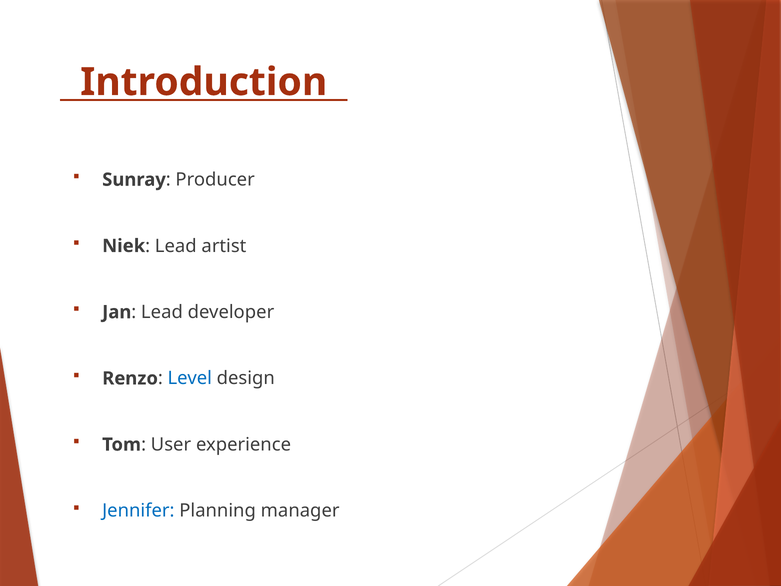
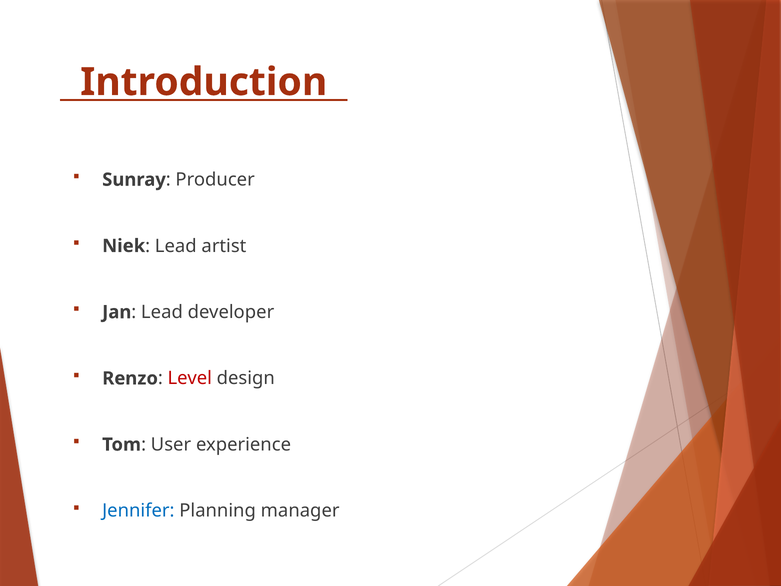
Level colour: blue -> red
